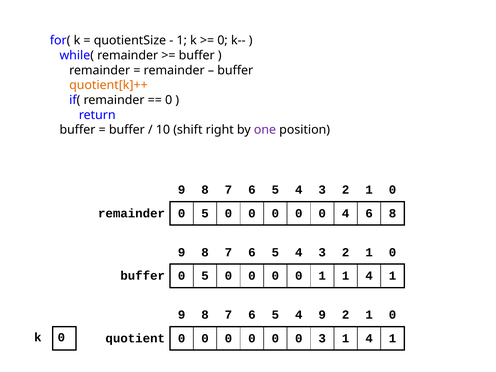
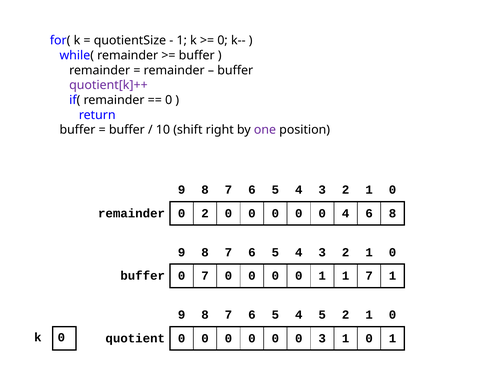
quotient[k]++ colour: orange -> purple
remainder 0 5: 5 -> 2
buffer 0 5: 5 -> 7
1 1 4: 4 -> 7
4 9: 9 -> 5
3 1 4: 4 -> 0
